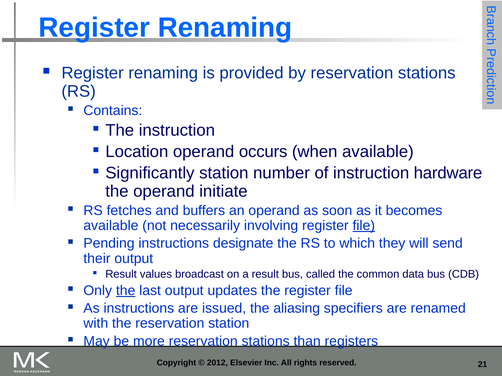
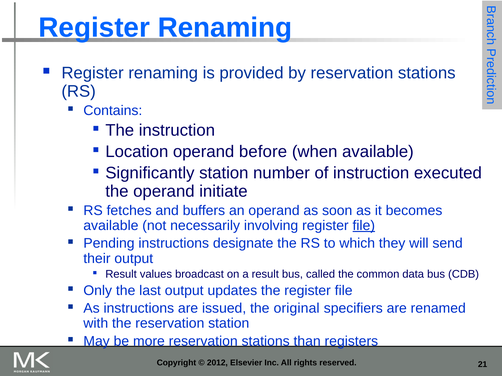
occurs: occurs -> before
hardware: hardware -> executed
the at (126, 291) underline: present -> none
aliasing: aliasing -> original
